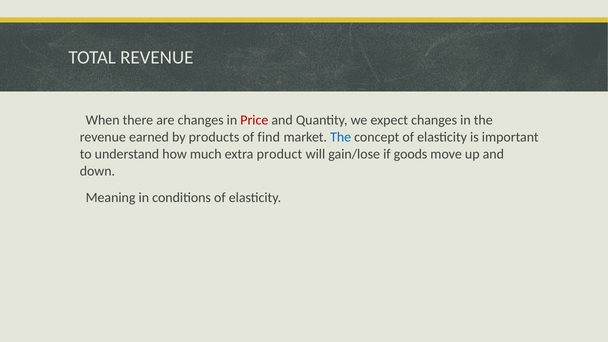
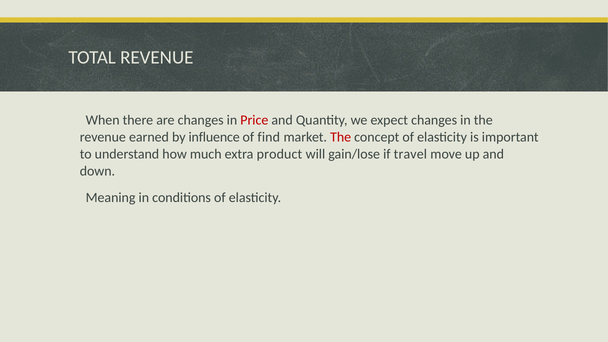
products: products -> influence
The at (341, 137) colour: blue -> red
goods: goods -> travel
